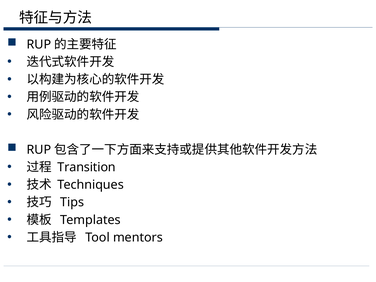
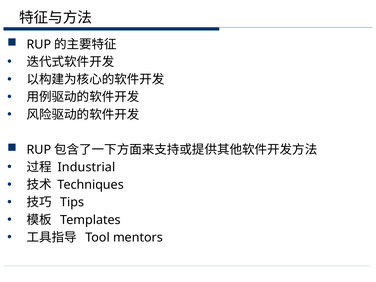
Transition: Transition -> Industrial
